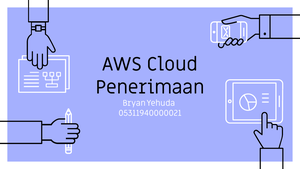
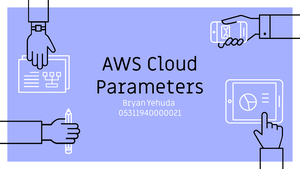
Penerimaan: Penerimaan -> Parameters
